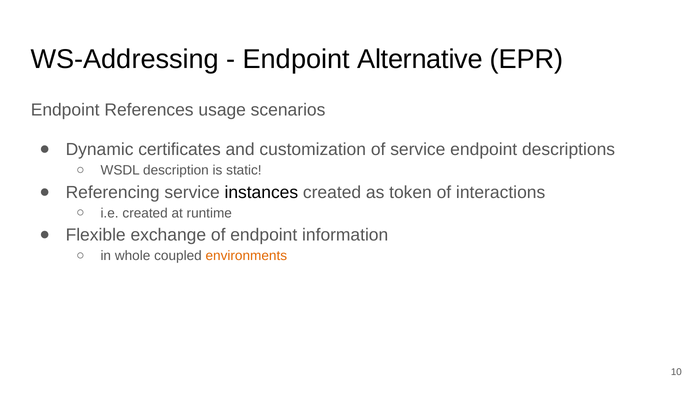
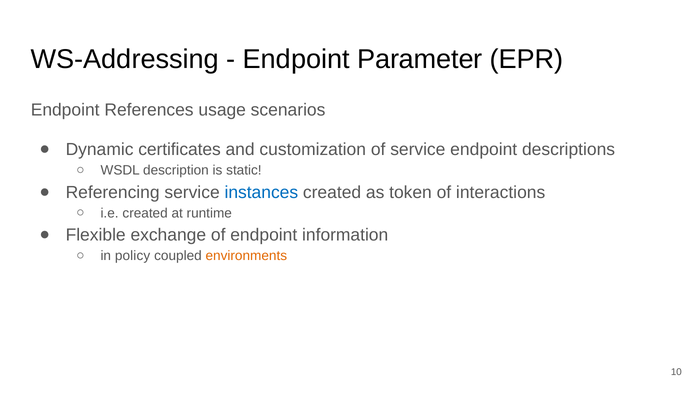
Alternative: Alternative -> Parameter
instances colour: black -> blue
whole: whole -> policy
